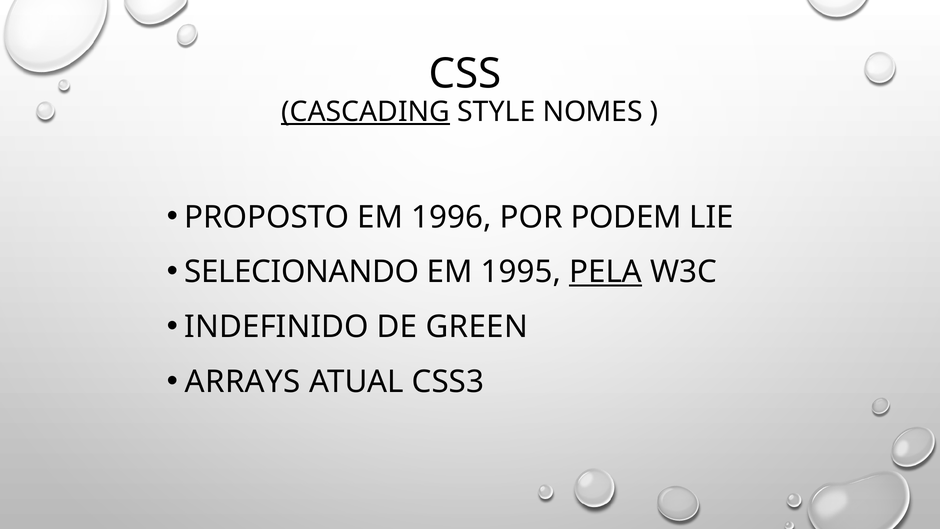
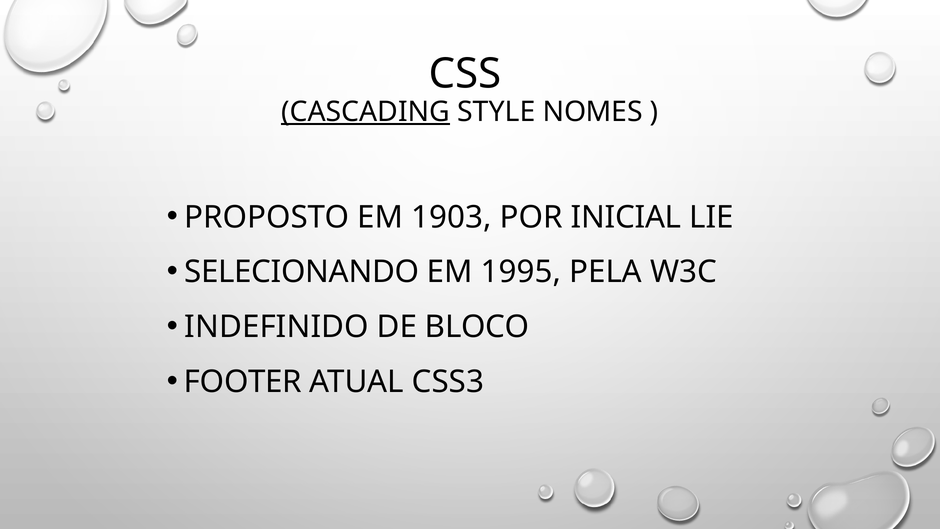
1996: 1996 -> 1903
PODEM: PODEM -> INICIAL
PELA underline: present -> none
GREEN: GREEN -> BLOCO
ARRAYS: ARRAYS -> FOOTER
